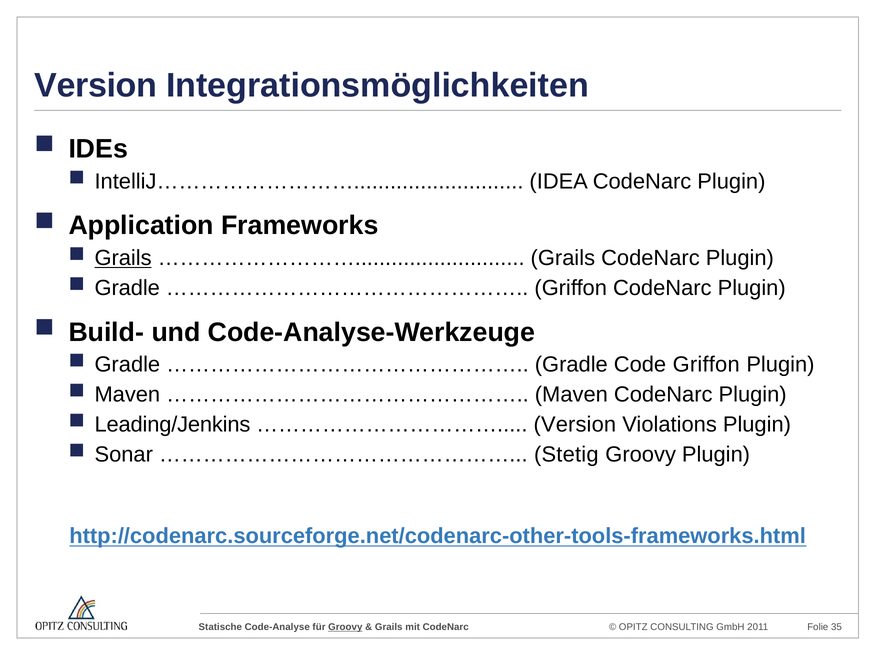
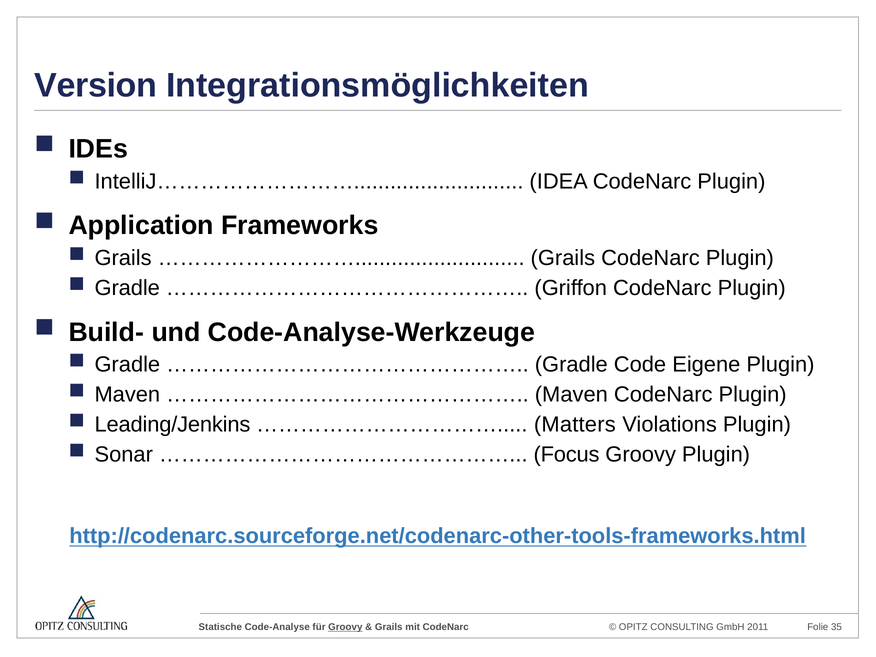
Grails at (123, 258) underline: present -> none
Code Griffon: Griffon -> Eigene
Version at (575, 425): Version -> Matters
Stetig: Stetig -> Focus
